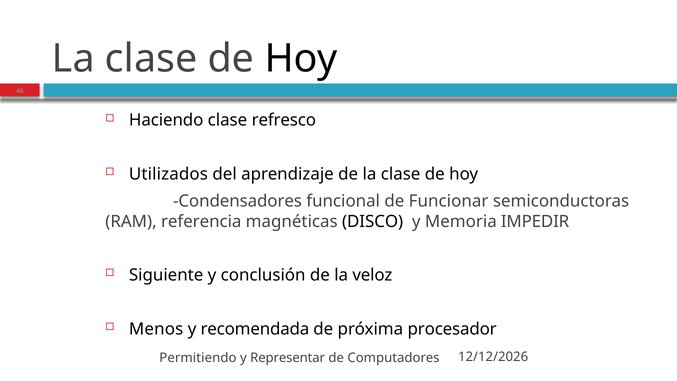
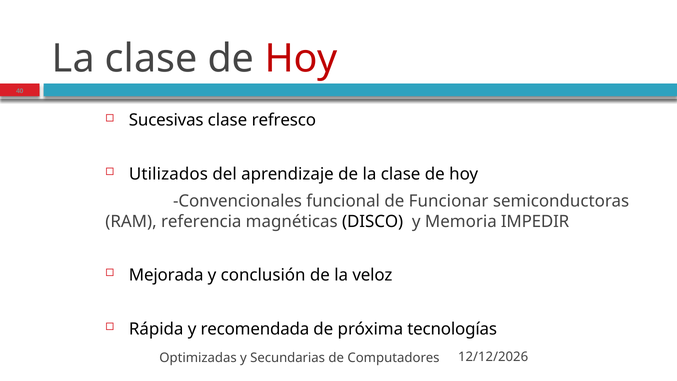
Hoy at (301, 59) colour: black -> red
Haciendo: Haciendo -> Sucesivas
Condensadores: Condensadores -> Convencionales
Siguiente: Siguiente -> Mejorada
Menos: Menos -> Rápida
procesador: procesador -> tecnologías
Permitiendo: Permitiendo -> Optimizadas
Representar: Representar -> Secundarias
